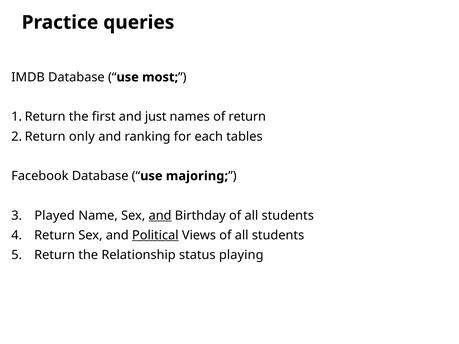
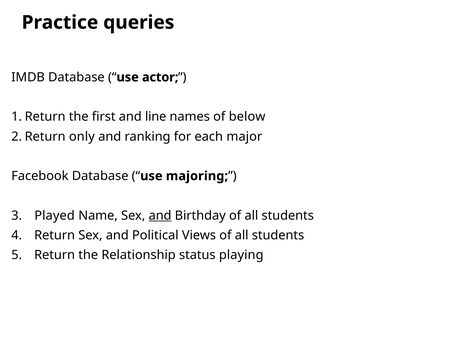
most: most -> actor
just: just -> line
of return: return -> below
tables: tables -> major
Political underline: present -> none
